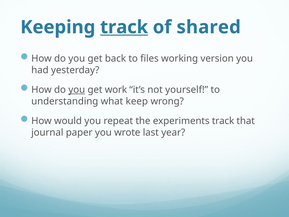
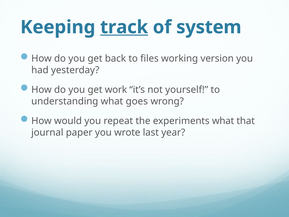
shared: shared -> system
you at (77, 90) underline: present -> none
keep: keep -> goes
experiments track: track -> what
